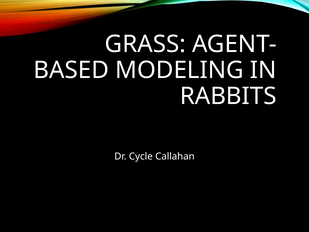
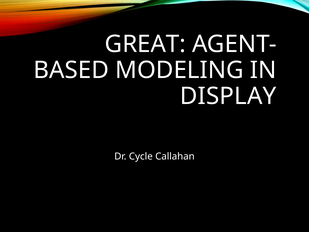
GRASS: GRASS -> GREAT
RABBITS: RABBITS -> DISPLAY
